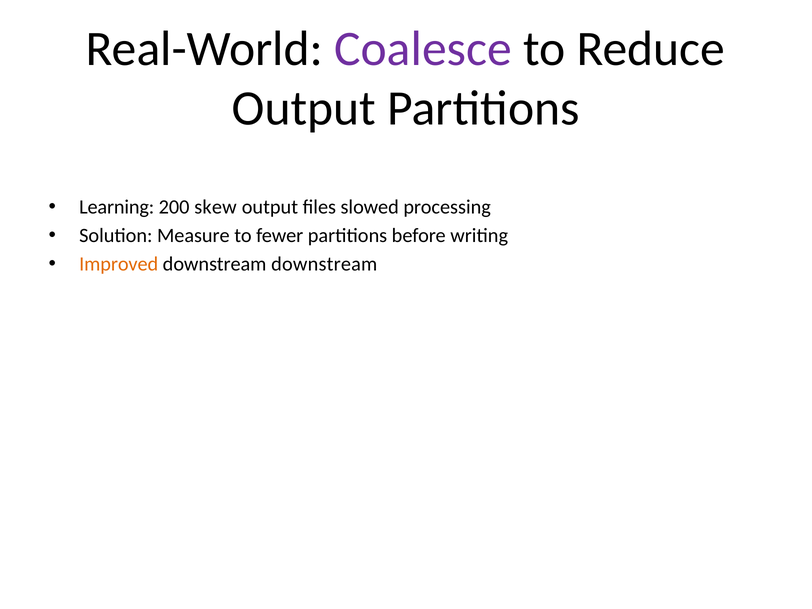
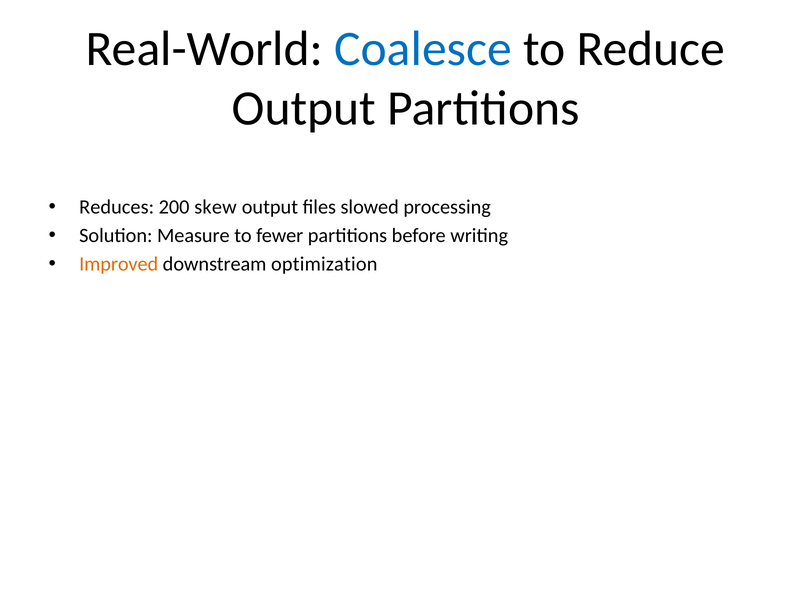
Coalesce colour: purple -> blue
Learning: Learning -> Reduces
downstream downstream: downstream -> optimization
